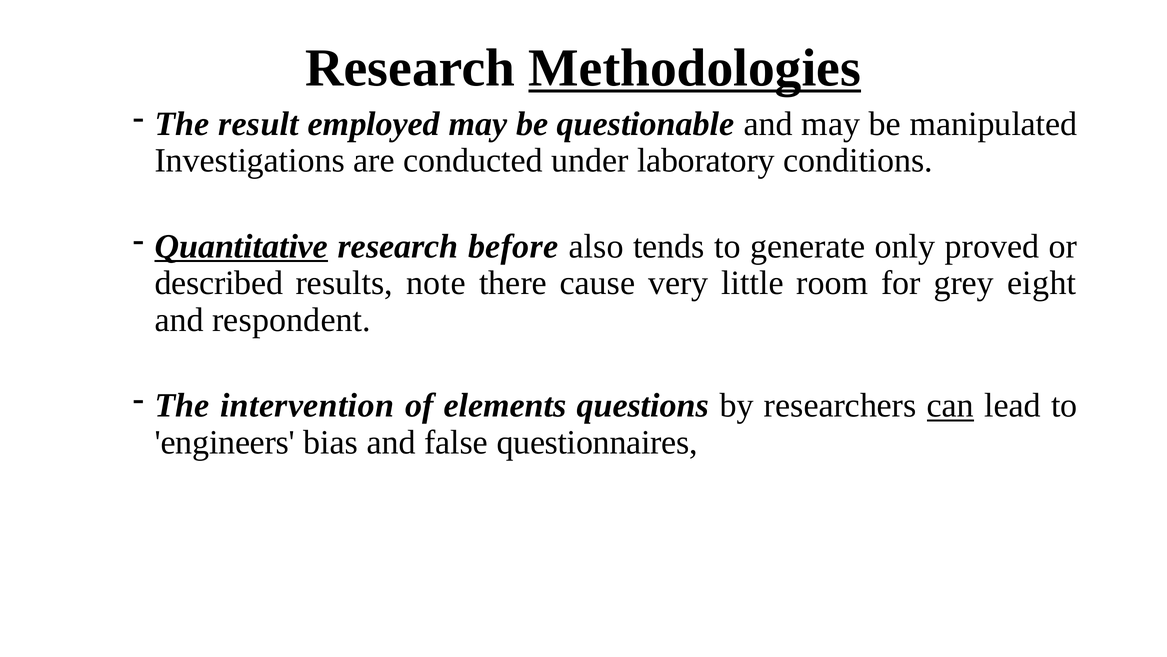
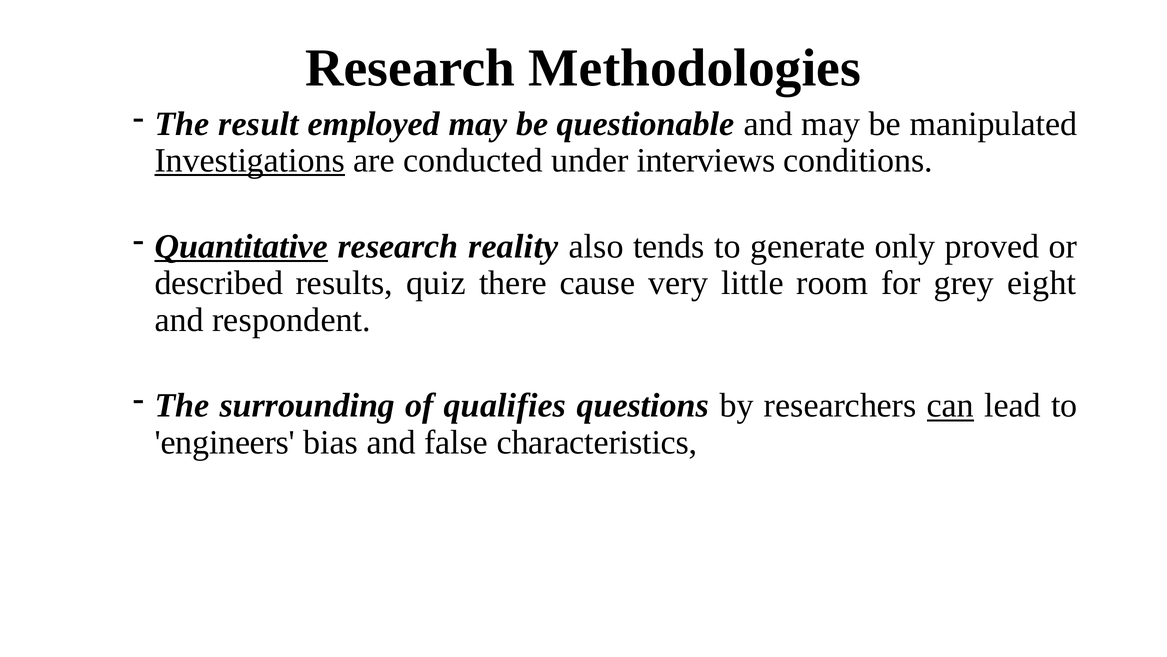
Methodologies underline: present -> none
Investigations underline: none -> present
laboratory: laboratory -> interviews
before: before -> reality
note: note -> quiz
intervention: intervention -> surrounding
elements: elements -> qualifies
questionnaires: questionnaires -> characteristics
